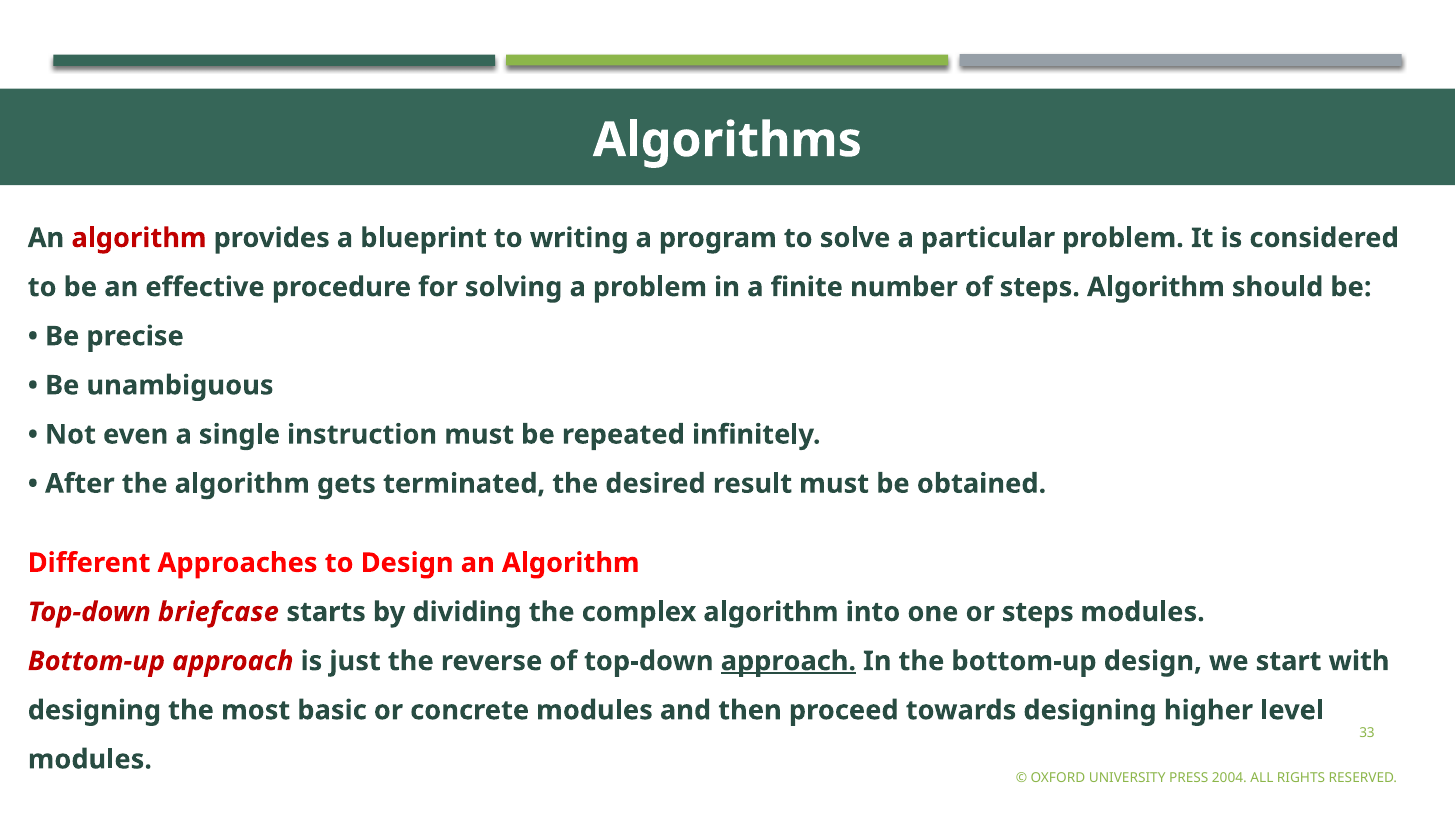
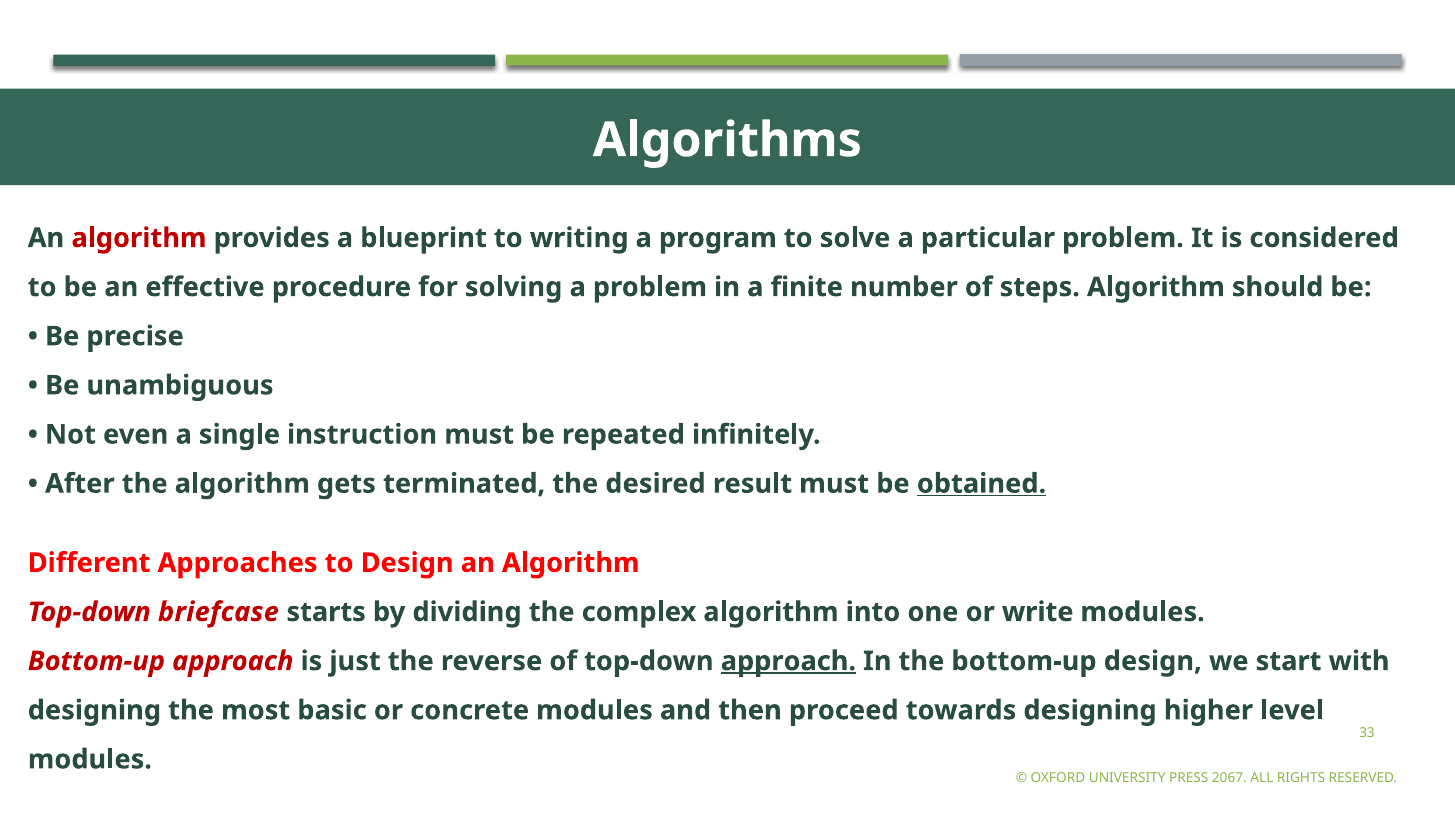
obtained underline: none -> present
or steps: steps -> write
2004: 2004 -> 2067
